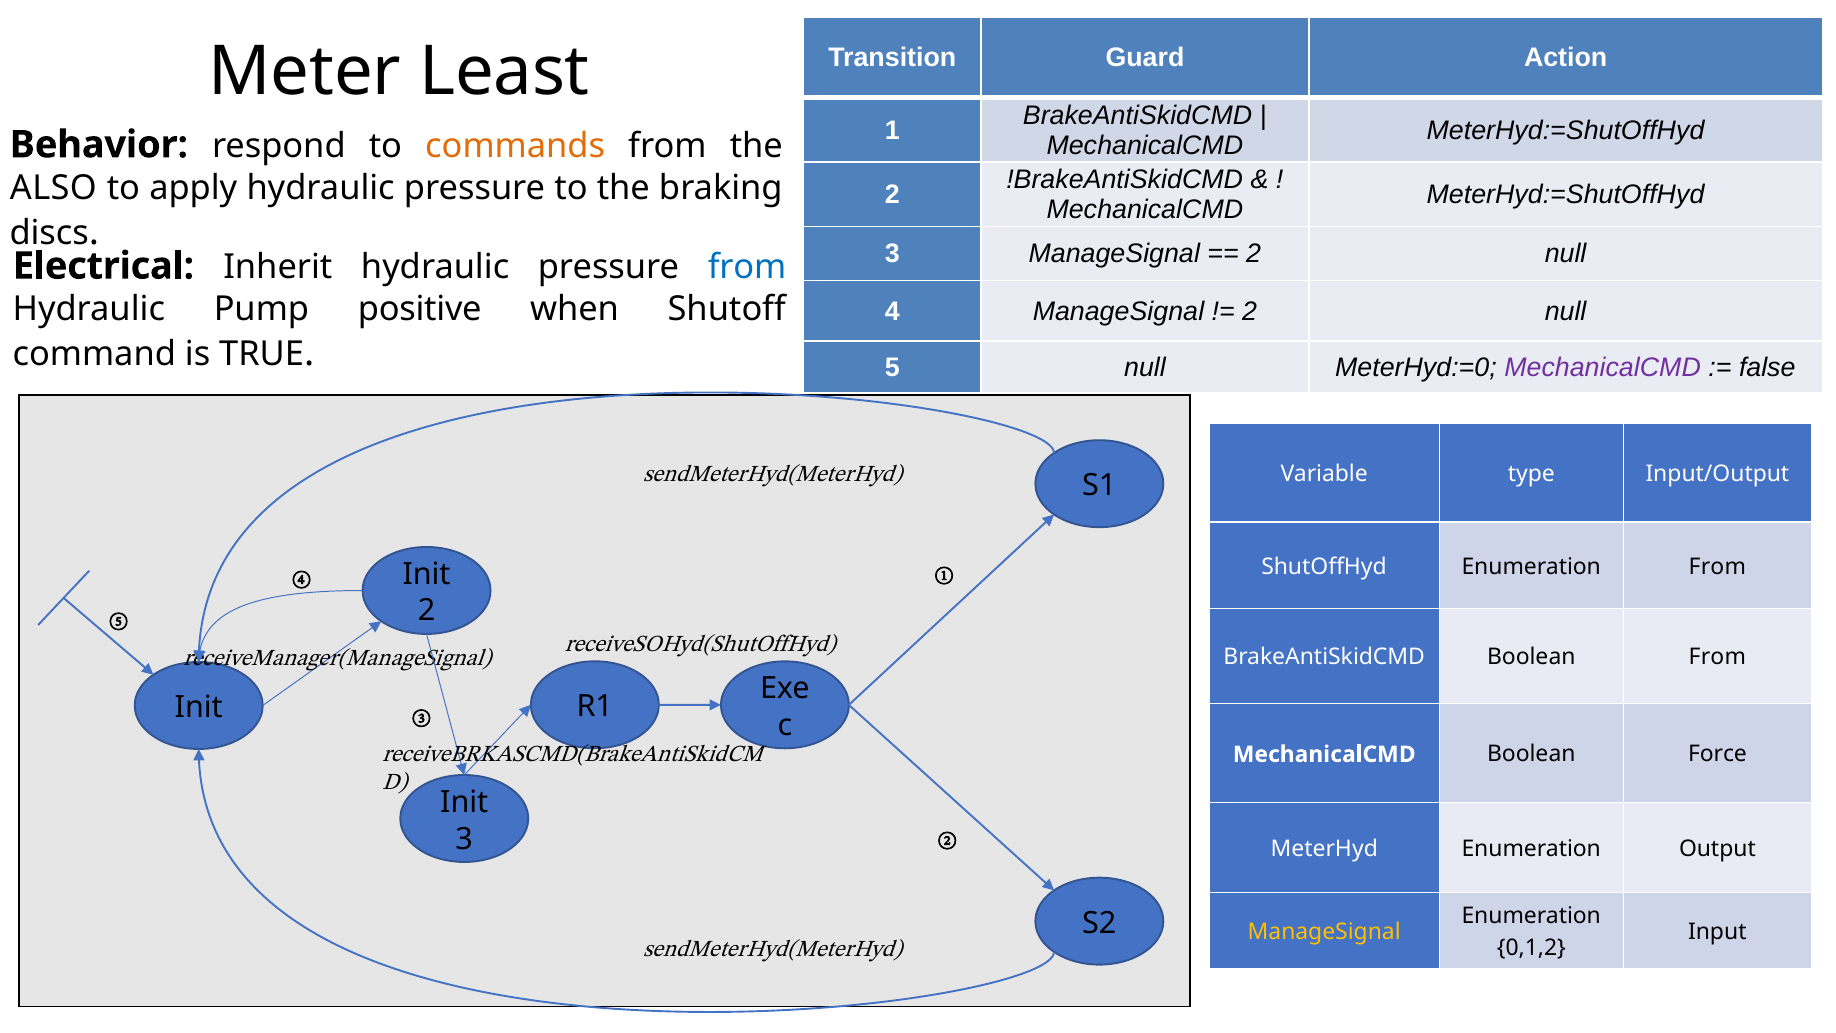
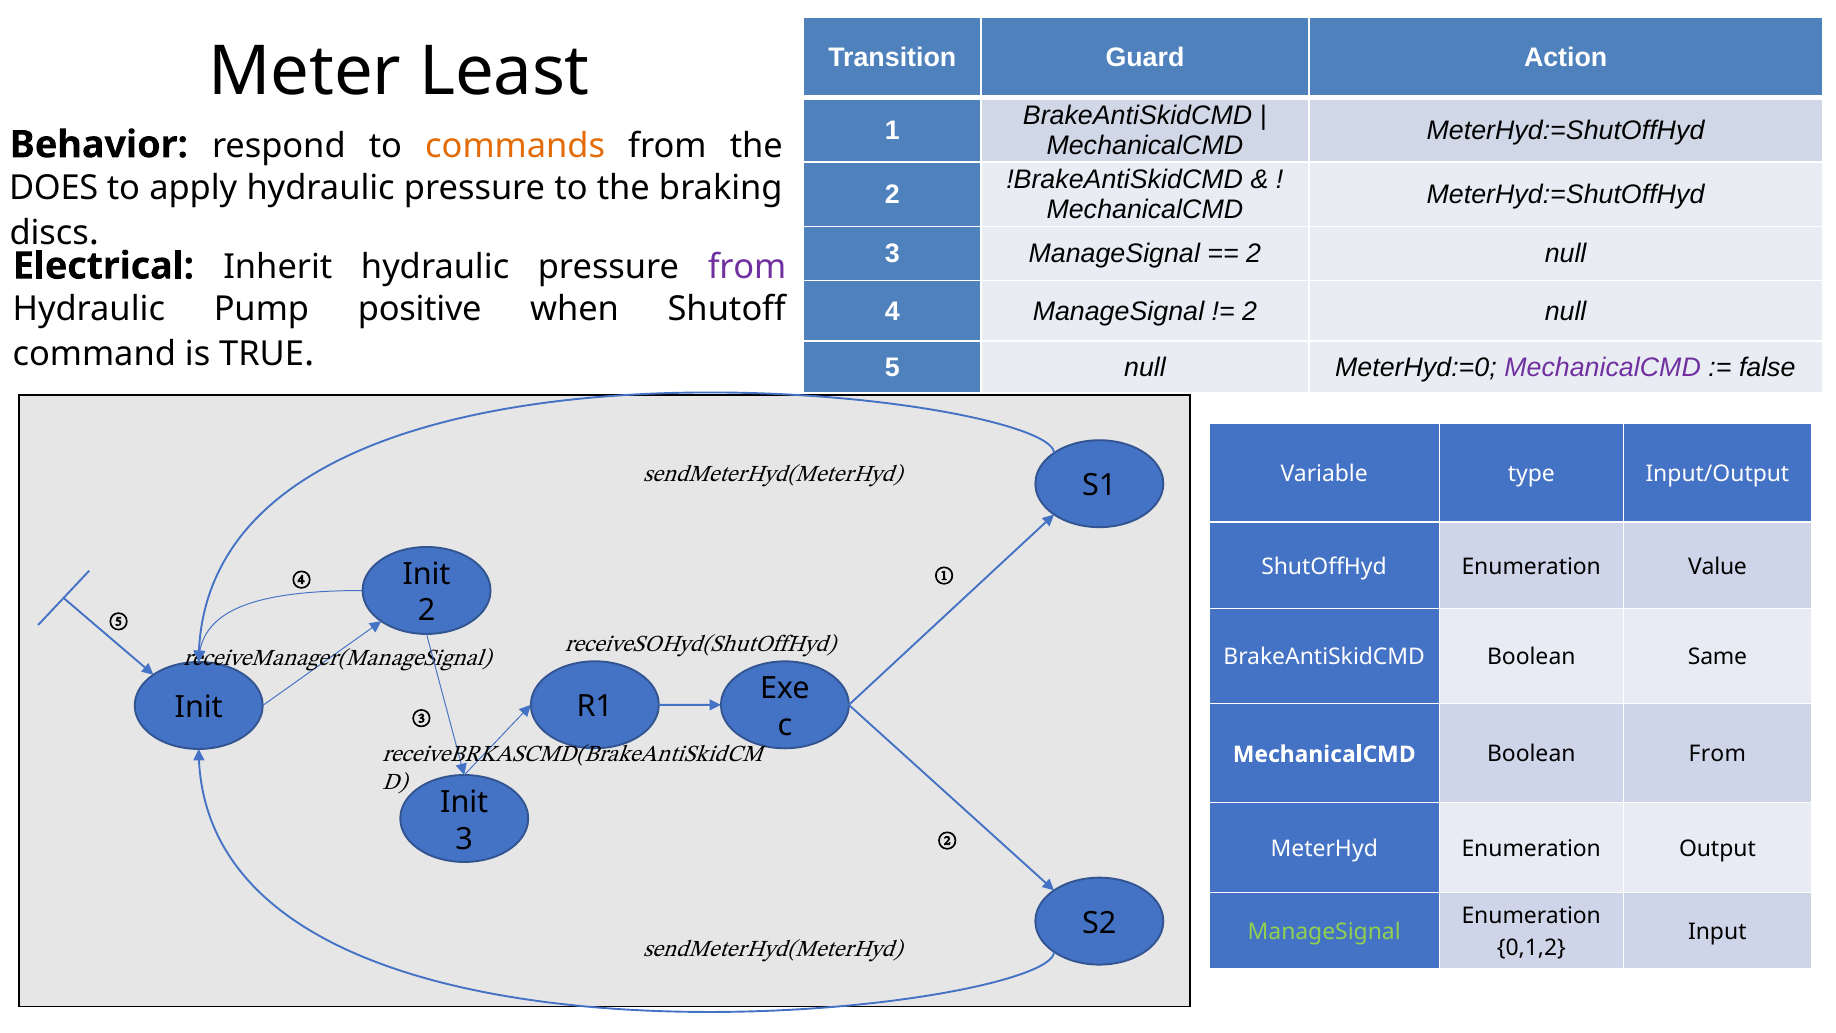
ALSO: ALSO -> DOES
from at (747, 267) colour: blue -> purple
Enumeration From: From -> Value
Boolean From: From -> Same
Boolean Force: Force -> From
ManageSignal at (1324, 932) colour: yellow -> light green
